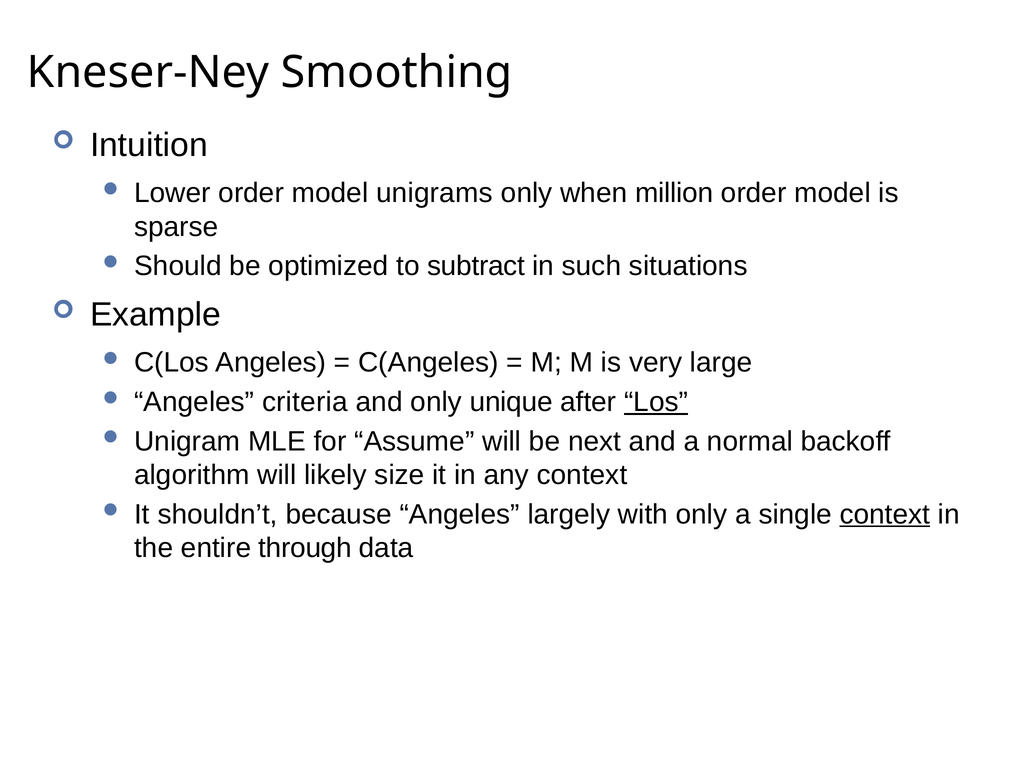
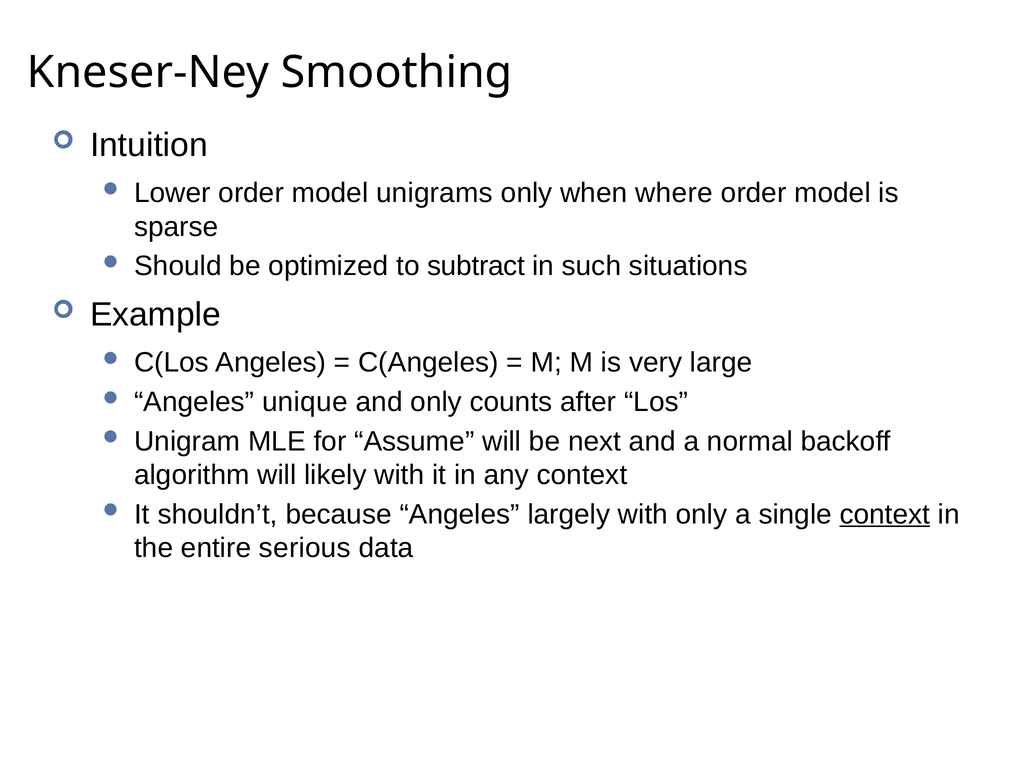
million: million -> where
criteria: criteria -> unique
unique: unique -> counts
Los underline: present -> none
likely size: size -> with
through: through -> serious
